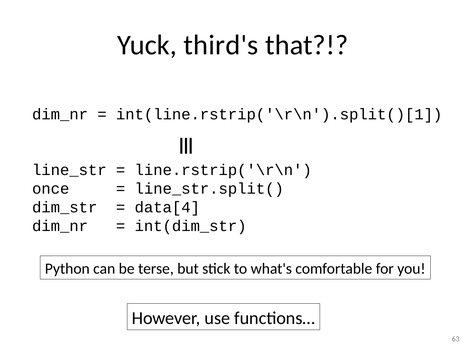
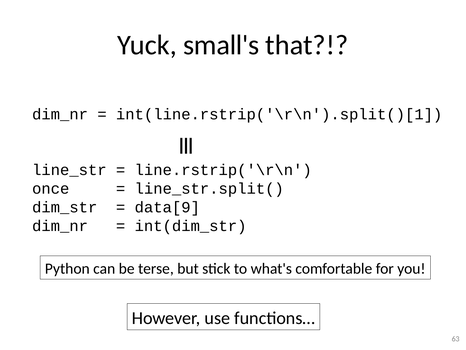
third's: third's -> small's
data[4: data[4 -> data[9
